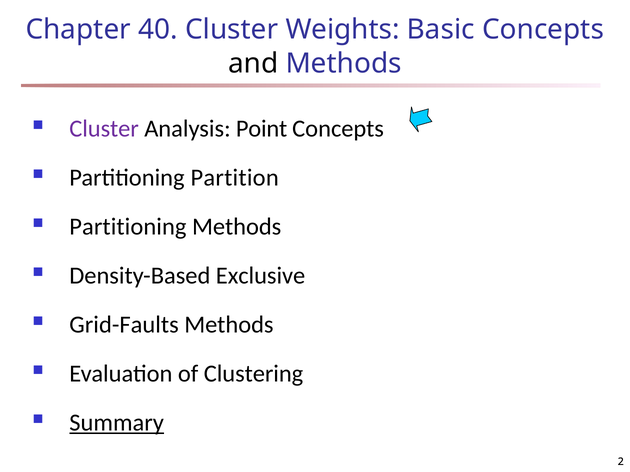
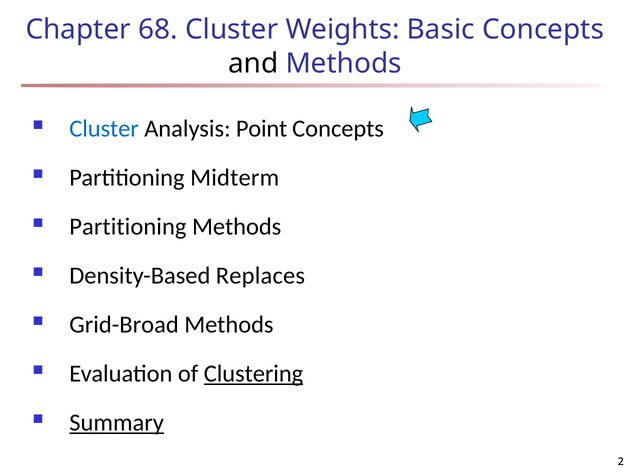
40: 40 -> 68
Cluster at (104, 129) colour: purple -> blue
Partition: Partition -> Midterm
Exclusive: Exclusive -> Replaces
Grid-Faults: Grid-Faults -> Grid-Broad
Clustering underline: none -> present
